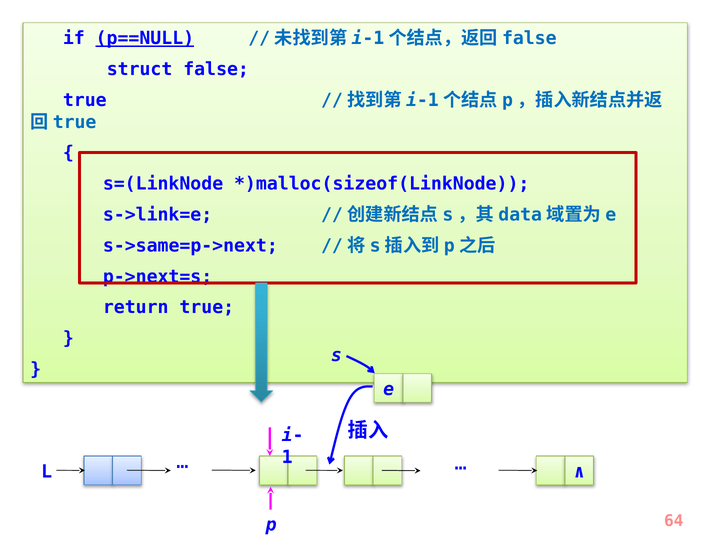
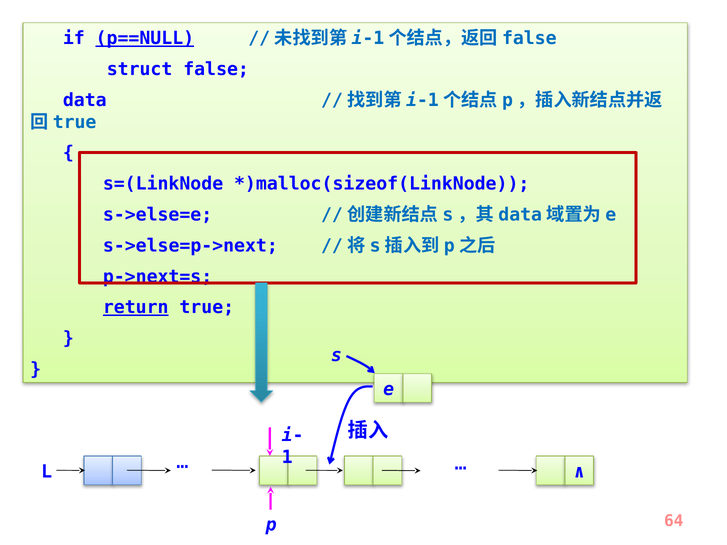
true at (85, 100): true -> data
s->link=e: s->link=e -> s->else=e
s->same=p->next: s->same=p->next -> s->else=p->next
return underline: none -> present
